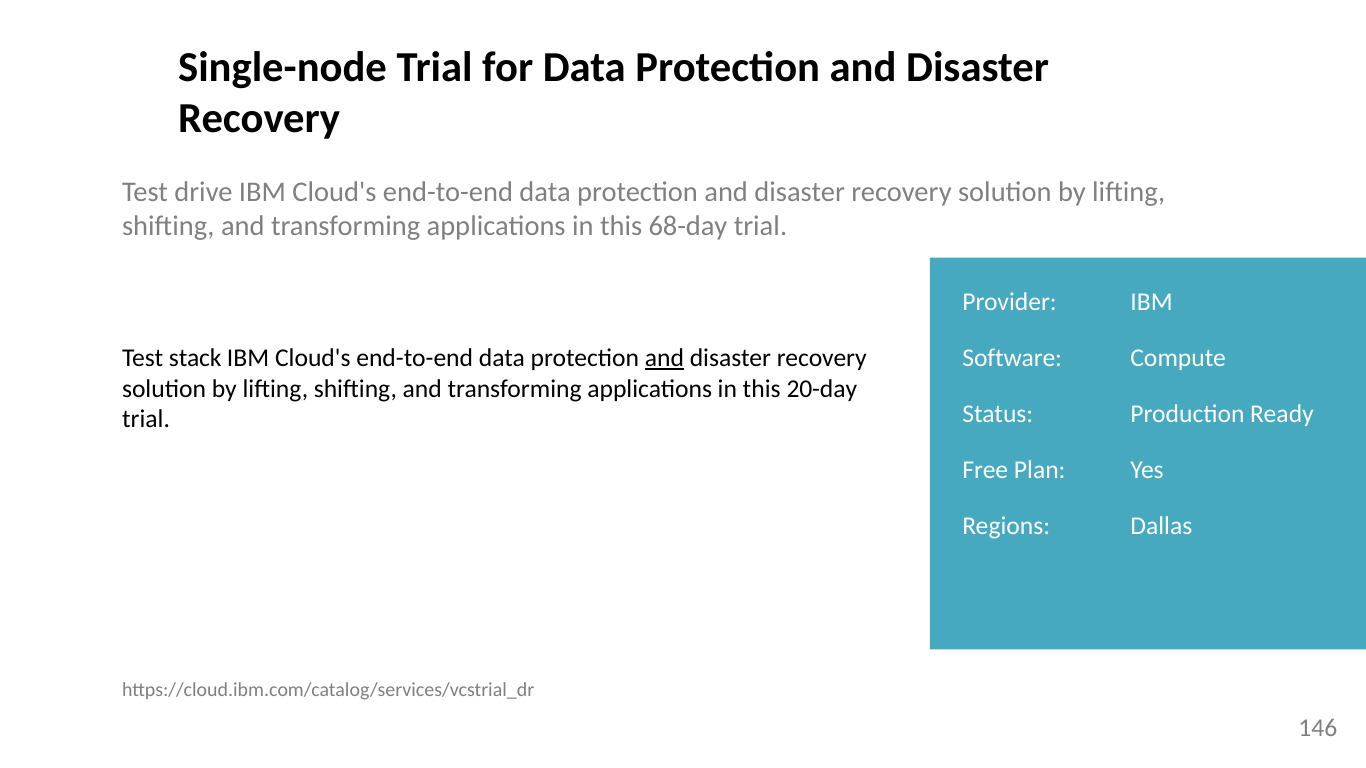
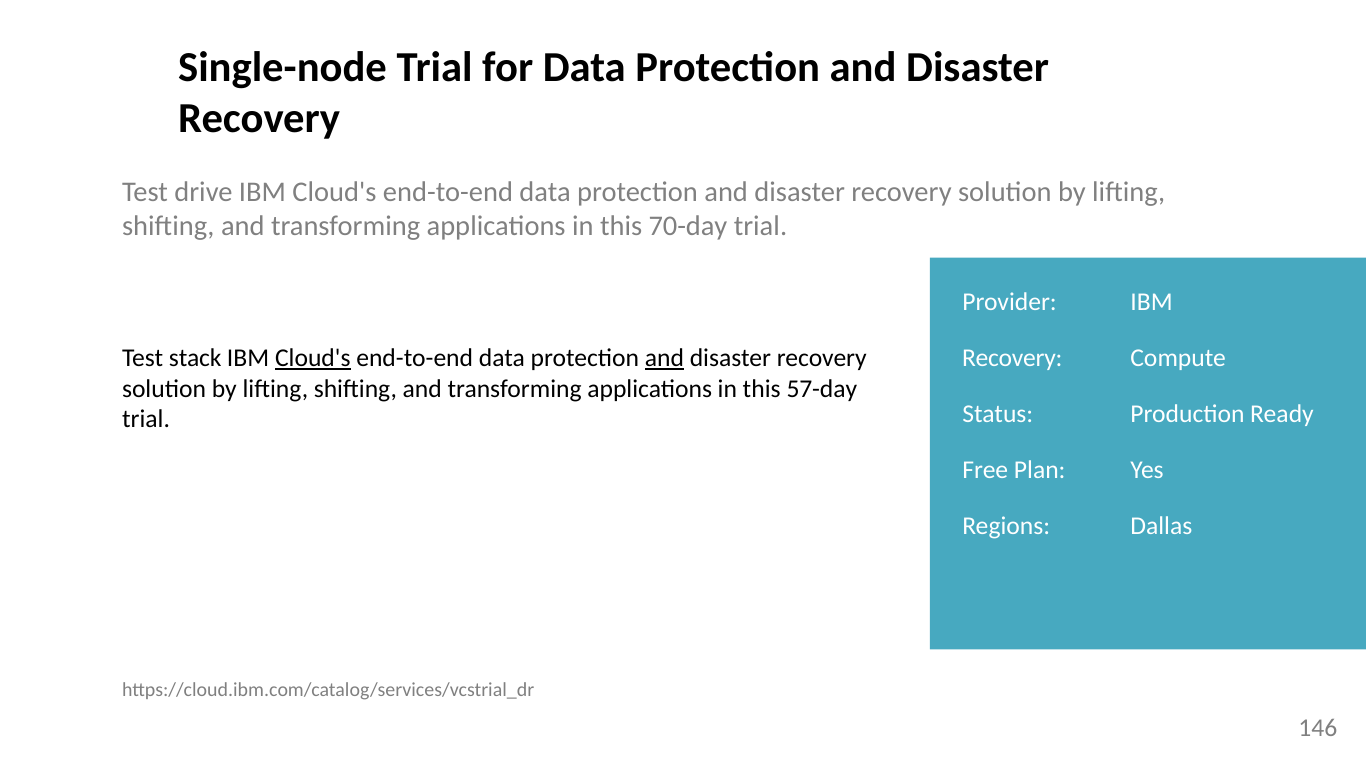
68-day: 68-day -> 70-day
Cloud's at (313, 358) underline: none -> present
Software at (1012, 358): Software -> Recovery
20-day: 20-day -> 57-day
